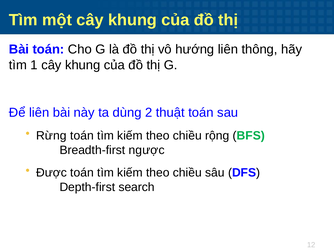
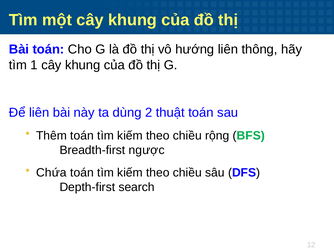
Rừng: Rừng -> Thêm
Được: Được -> Chứa
